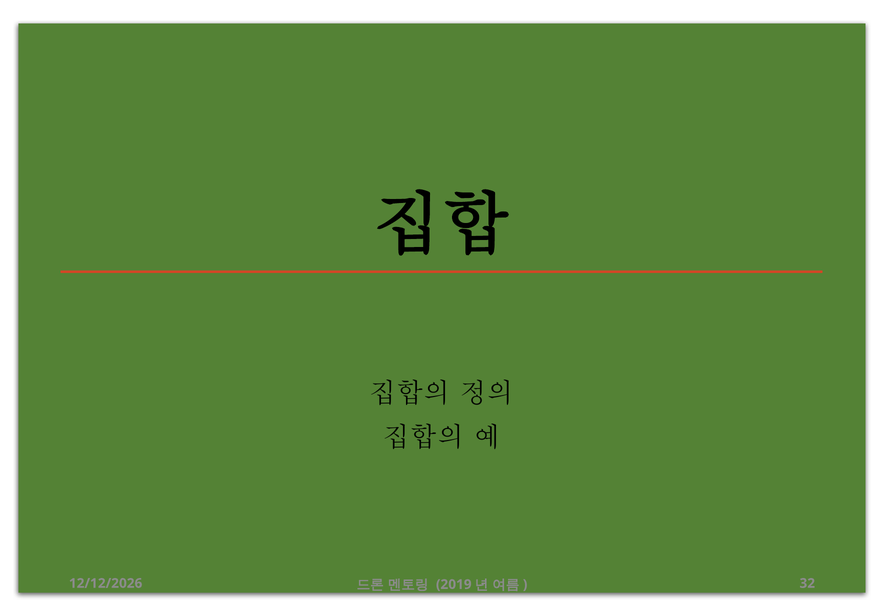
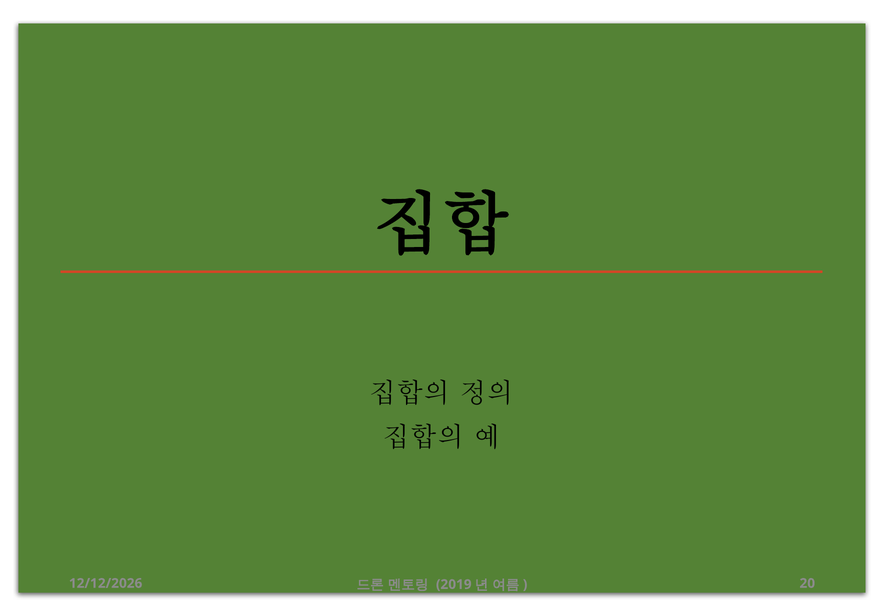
32: 32 -> 20
